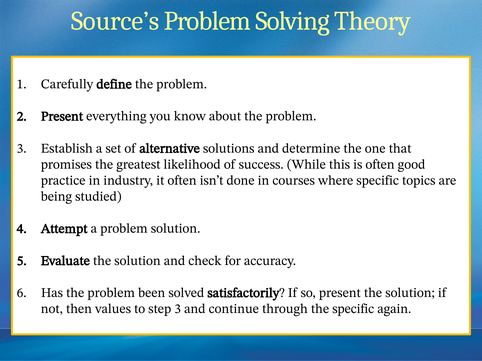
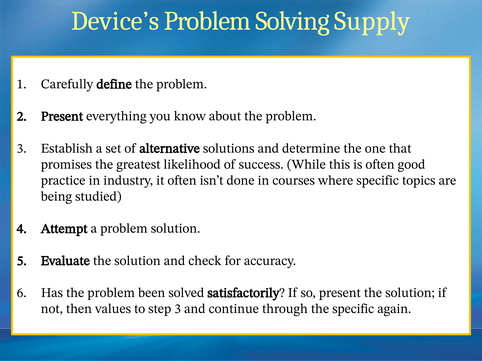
Source’s: Source’s -> Device’s
Theory: Theory -> Supply
